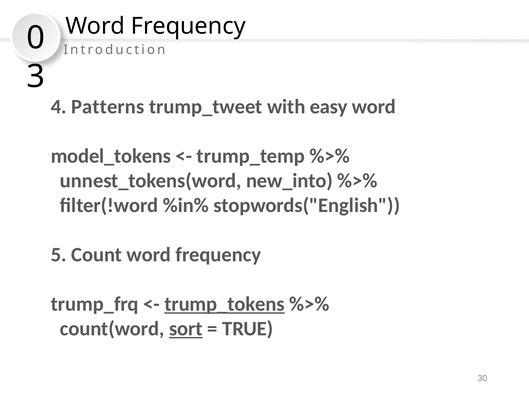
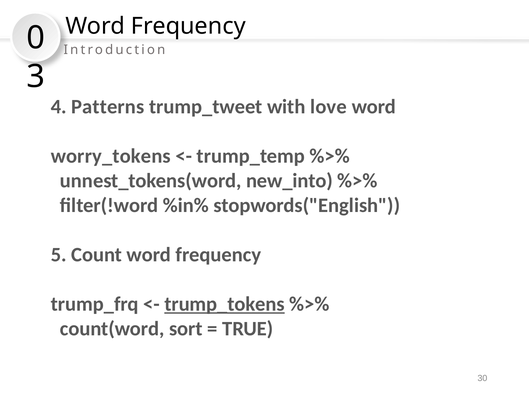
easy: easy -> love
model_tokens: model_tokens -> worry_tokens
sort underline: present -> none
